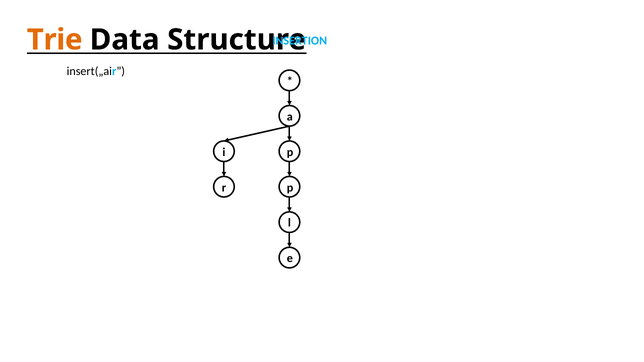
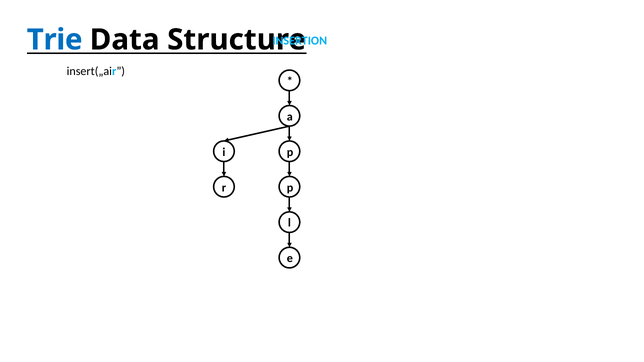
Trie colour: orange -> blue
